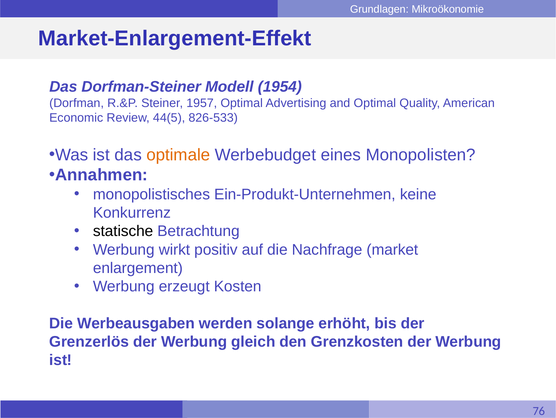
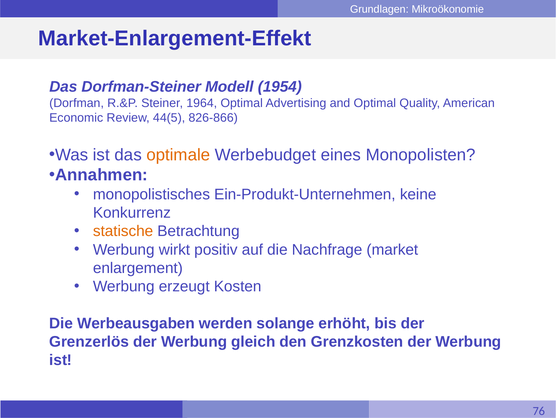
1957: 1957 -> 1964
826-533: 826-533 -> 826-866
statische colour: black -> orange
